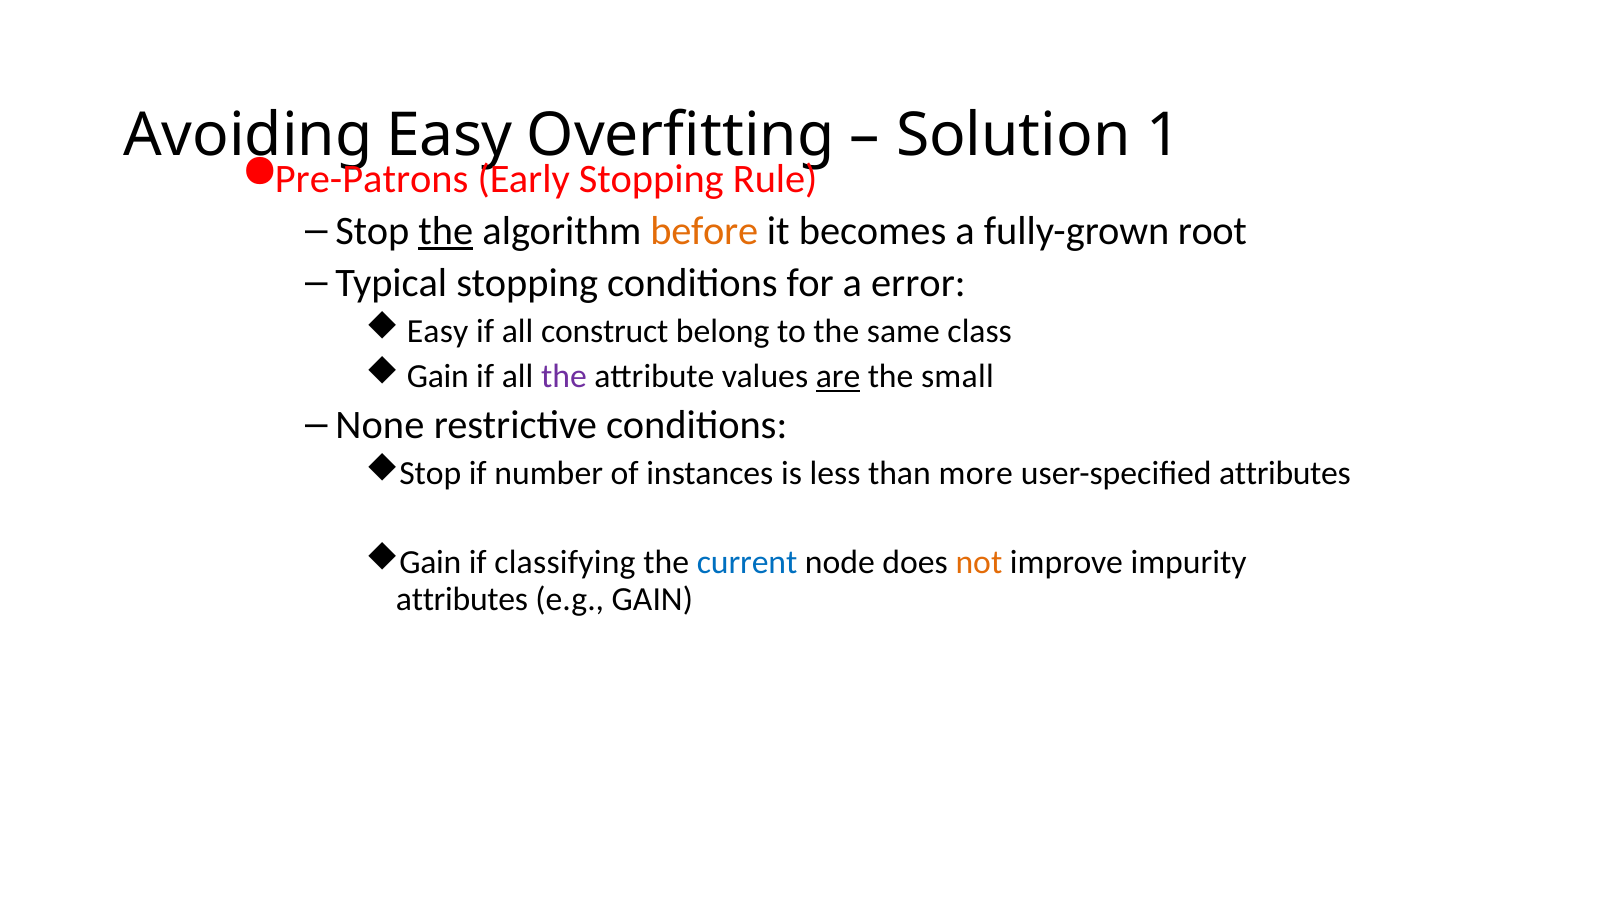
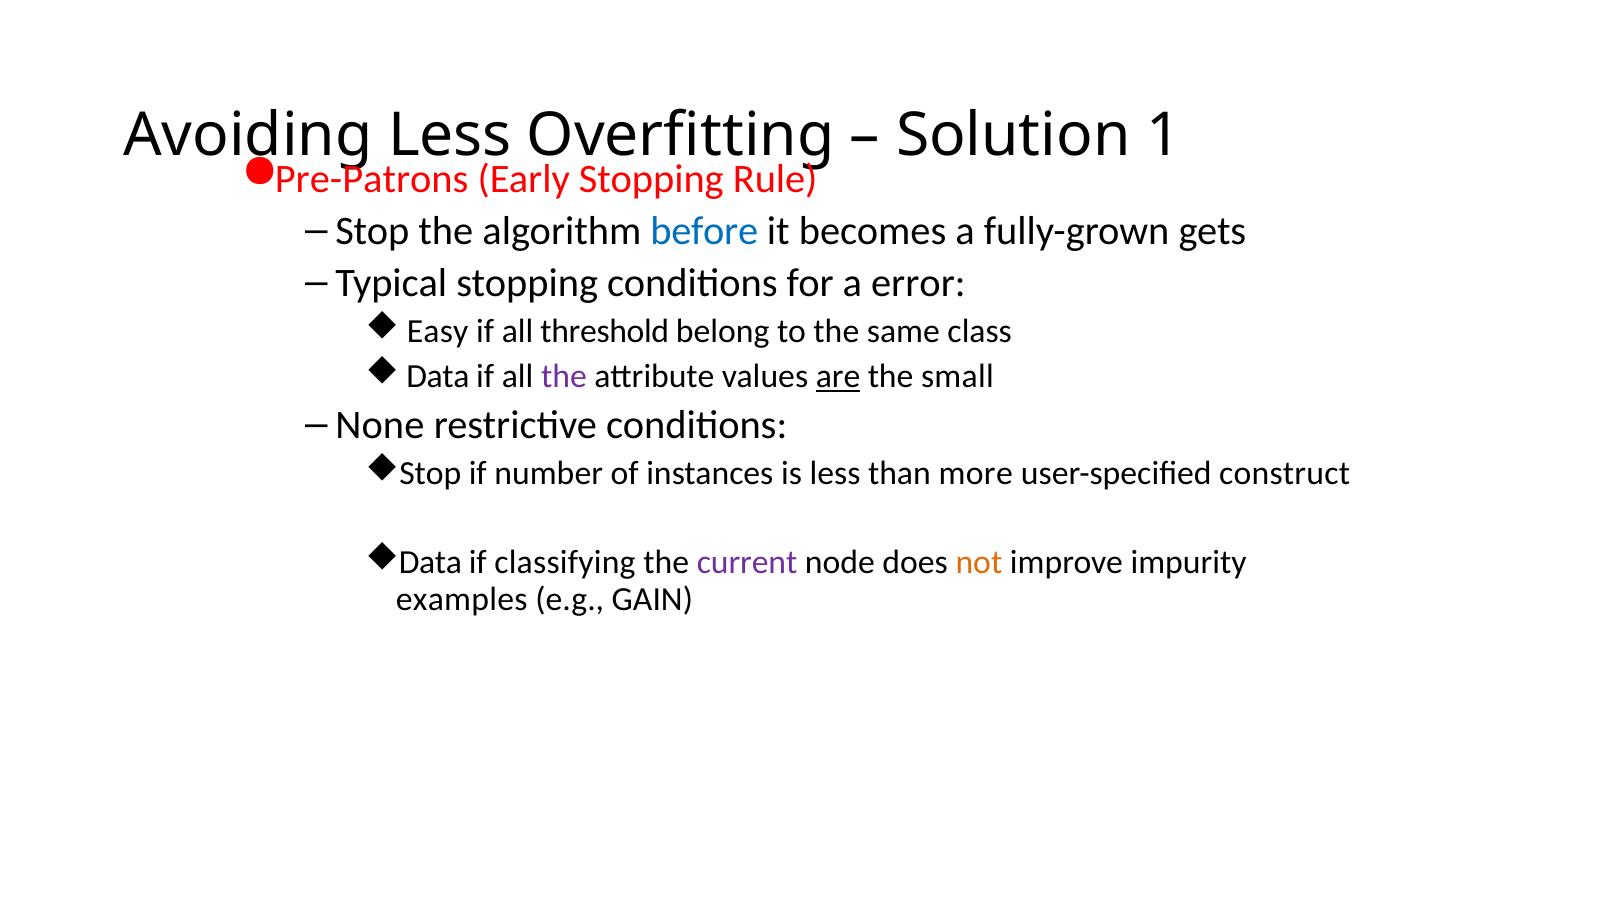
Easy at (450, 136): Easy -> Less
the at (446, 231) underline: present -> none
before colour: orange -> blue
root: root -> gets
construct: construct -> threshold
Gain at (438, 376): Gain -> Data
user-specified attributes: attributes -> construct
Gain at (430, 563): Gain -> Data
current colour: blue -> purple
attributes at (462, 599): attributes -> examples
